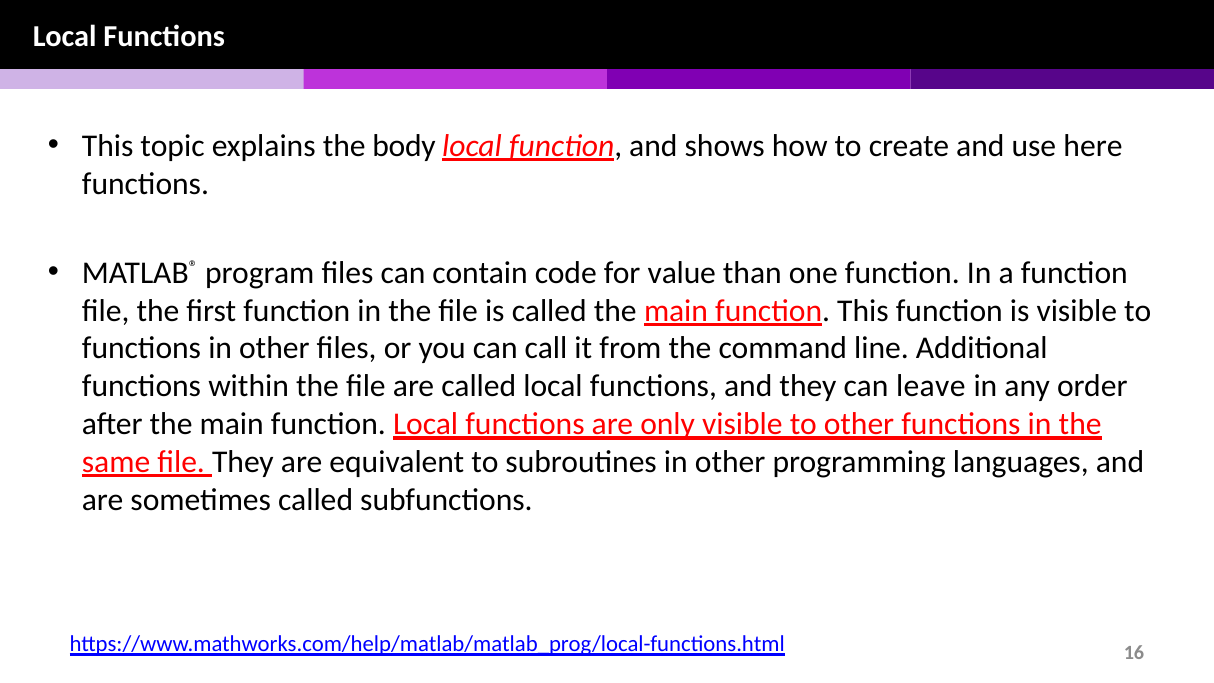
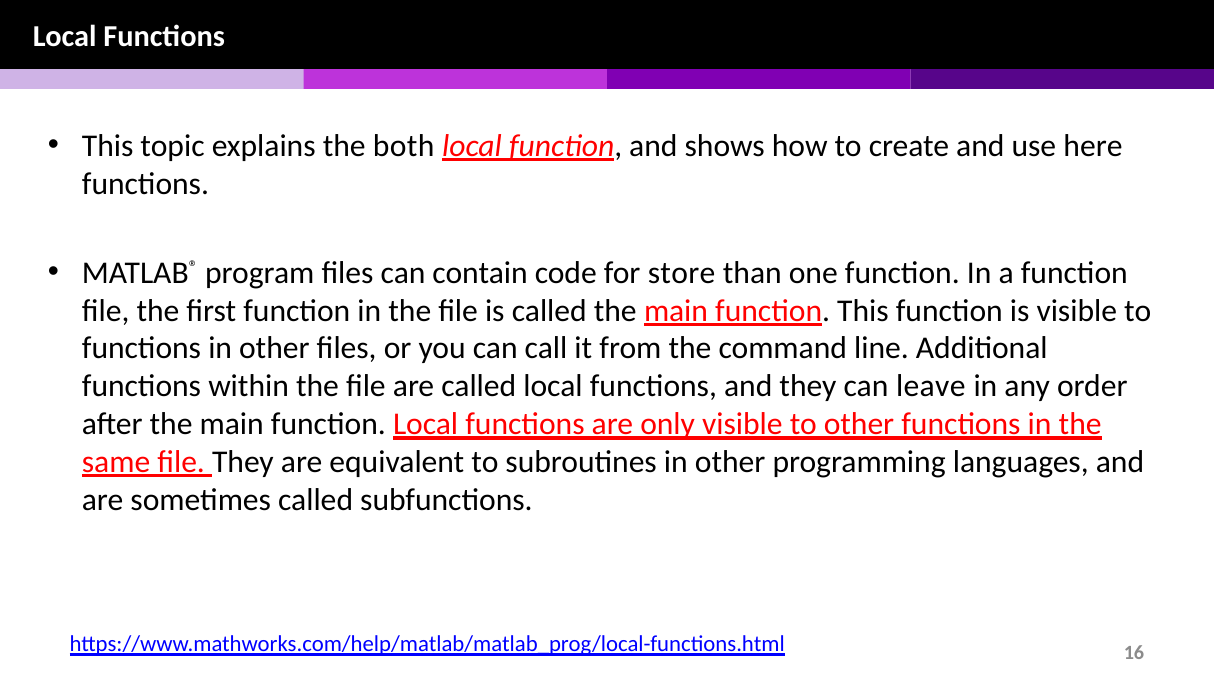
body: body -> both
value: value -> store
